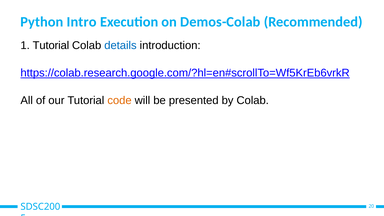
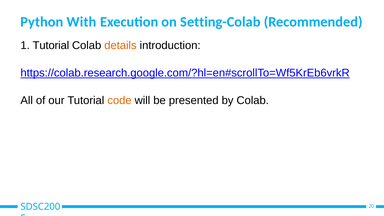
Intro: Intro -> With
Demos-Colab: Demos-Colab -> Setting-Colab
details colour: blue -> orange
